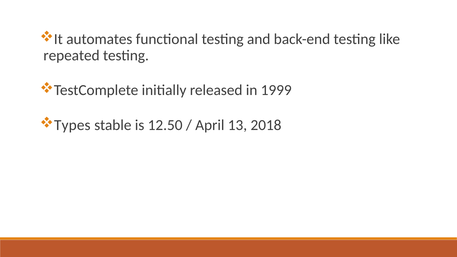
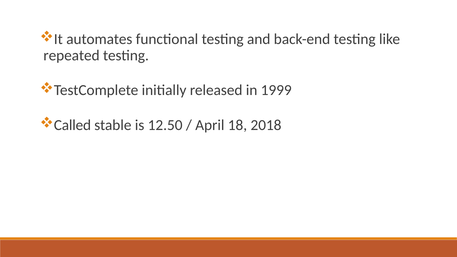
Types: Types -> Called
13: 13 -> 18
